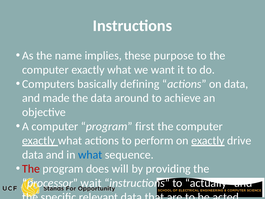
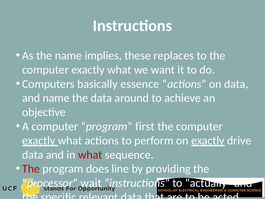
purpose: purpose -> replaces
defining: defining -> essence
and made: made -> name
what at (90, 155) colour: blue -> red
will: will -> line
